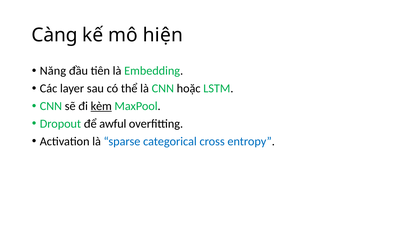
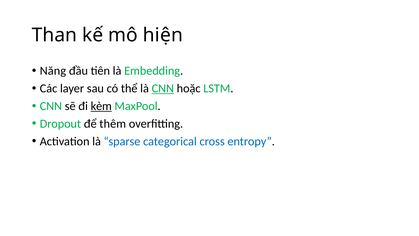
Càng: Càng -> Than
CNN at (163, 88) underline: none -> present
awful: awful -> thêm
